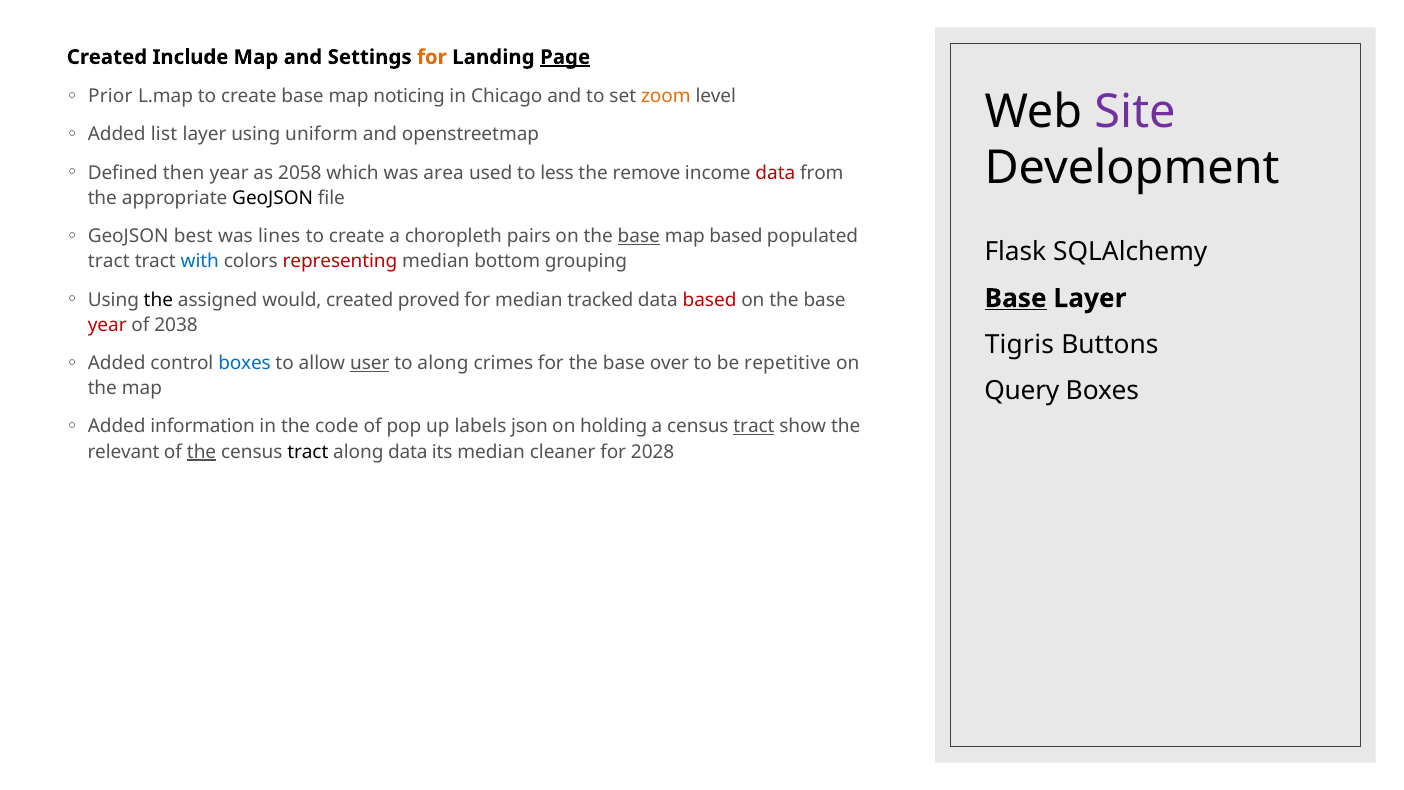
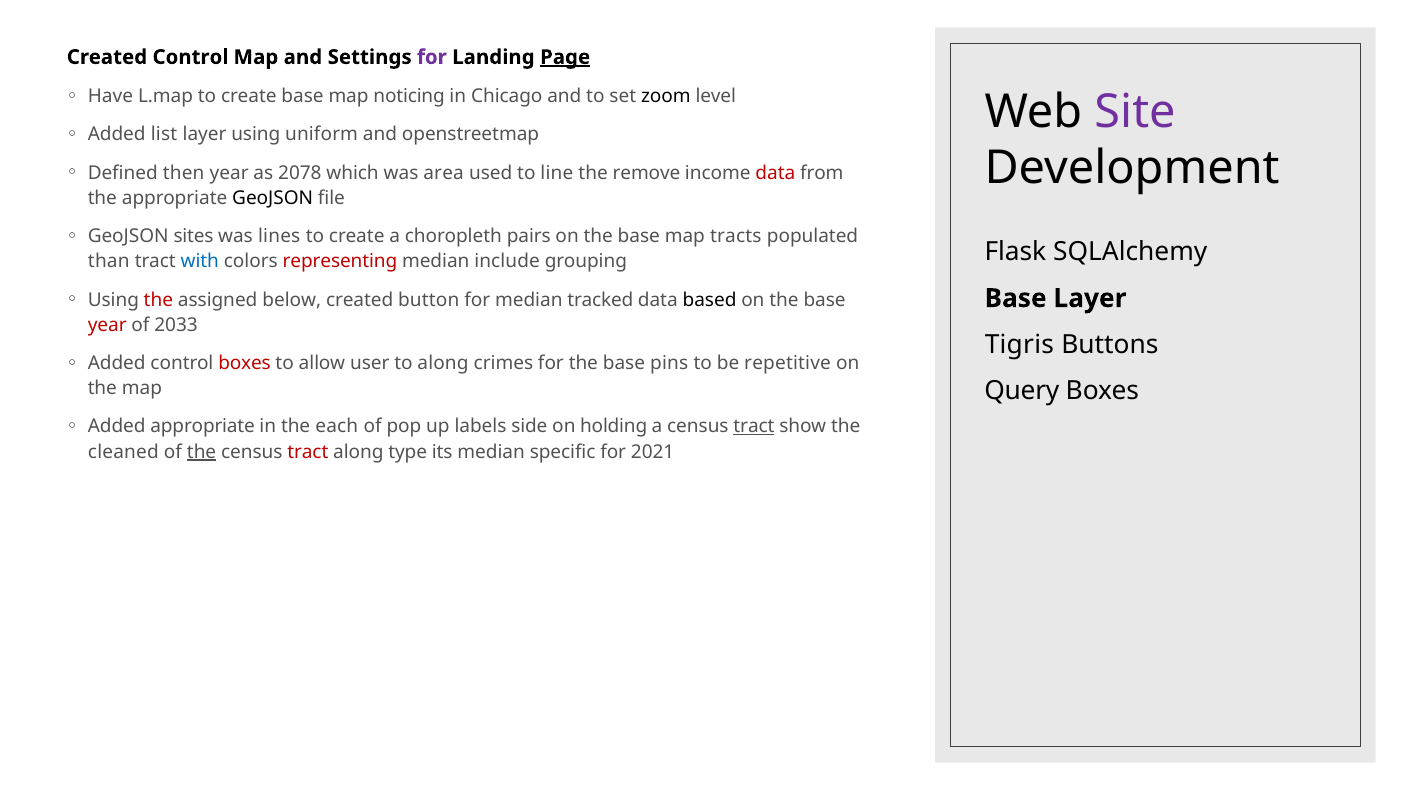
Created Include: Include -> Control
for at (432, 57) colour: orange -> purple
Prior: Prior -> Have
zoom colour: orange -> black
2058: 2058 -> 2078
less: less -> line
best: best -> sites
base at (639, 236) underline: present -> none
map based: based -> tracts
tract at (109, 261): tract -> than
bottom: bottom -> include
the at (158, 300) colour: black -> red
would: would -> below
proved: proved -> button
based at (710, 300) colour: red -> black
Base at (1016, 298) underline: present -> none
2038: 2038 -> 2033
boxes at (245, 363) colour: blue -> red
user underline: present -> none
over: over -> pins
Added information: information -> appropriate
code: code -> each
json: json -> side
relevant: relevant -> cleaned
tract at (308, 452) colour: black -> red
along data: data -> type
cleaner: cleaner -> specific
2028: 2028 -> 2021
